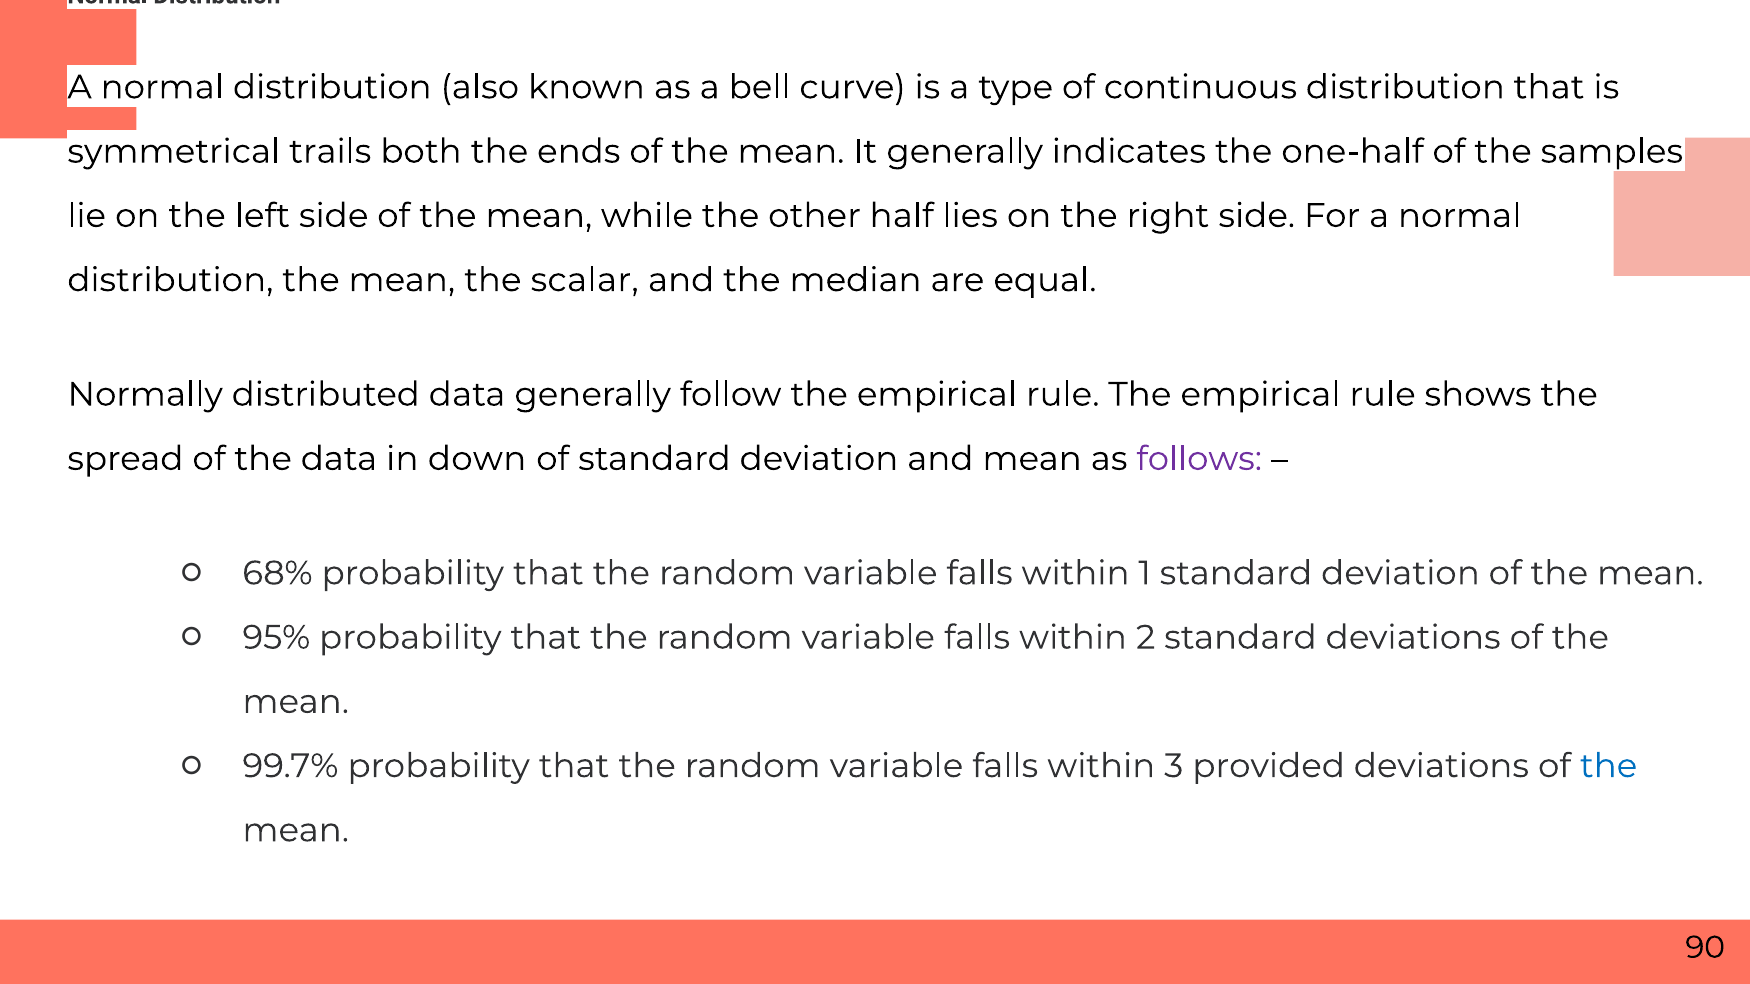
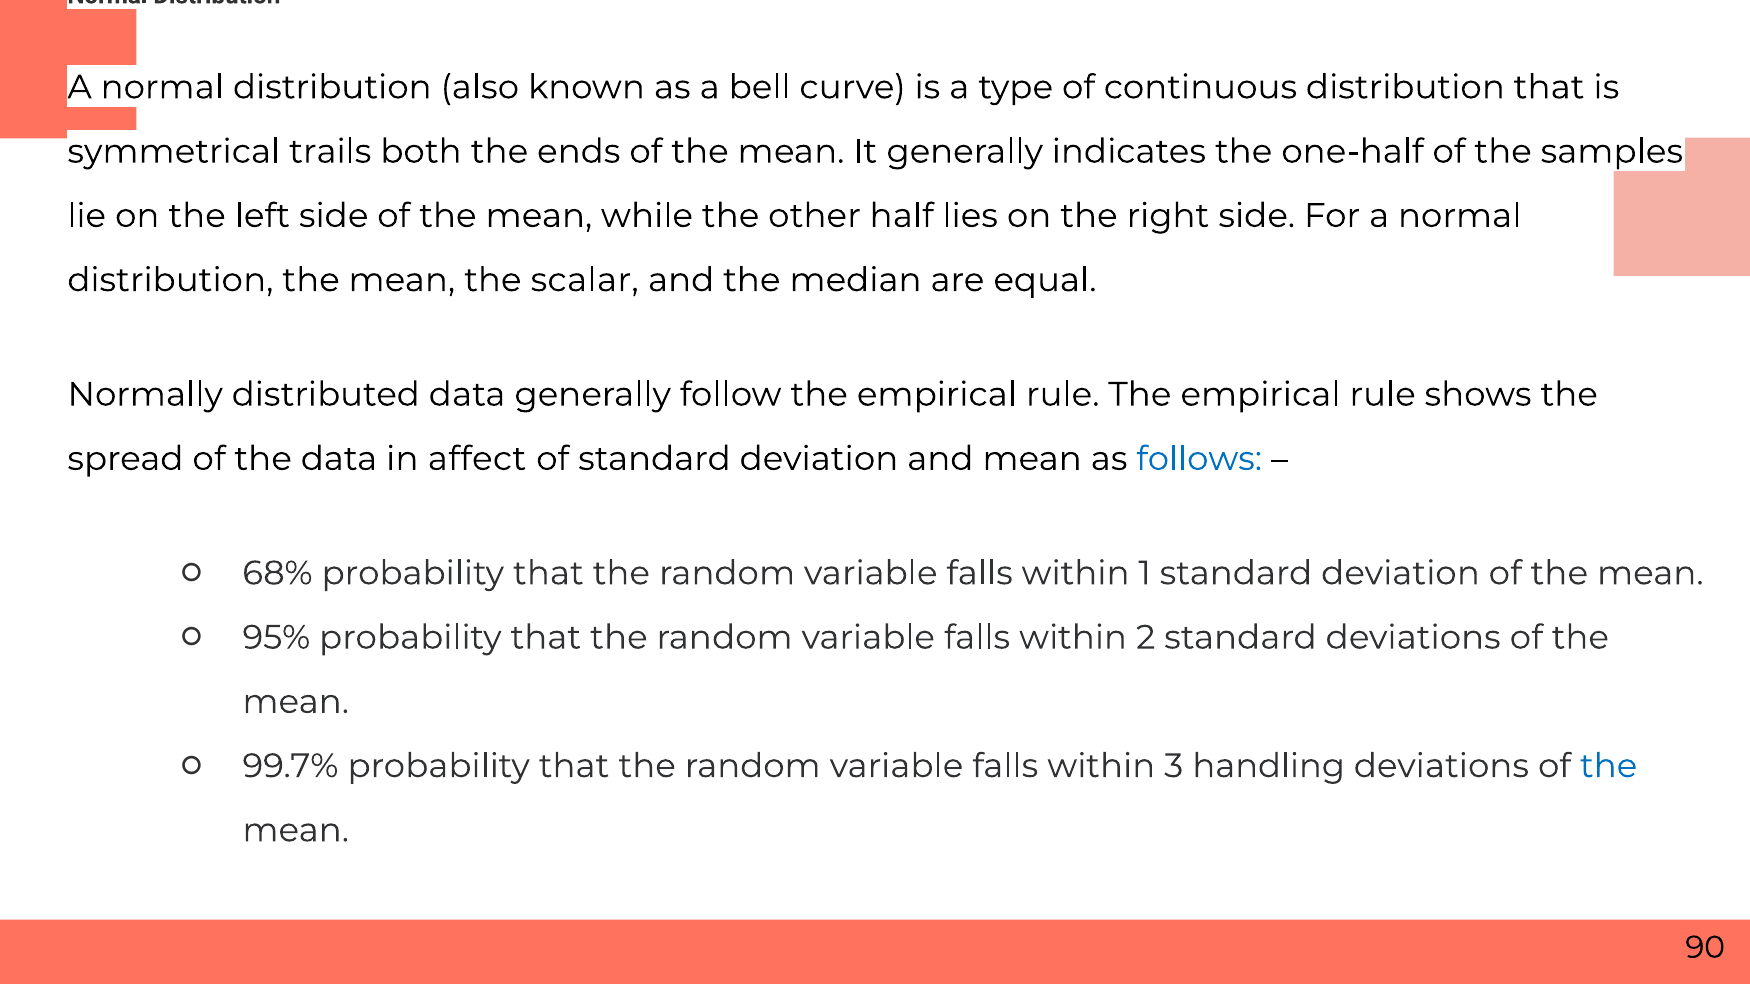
down: down -> affect
follows colour: purple -> blue
provided: provided -> handling
